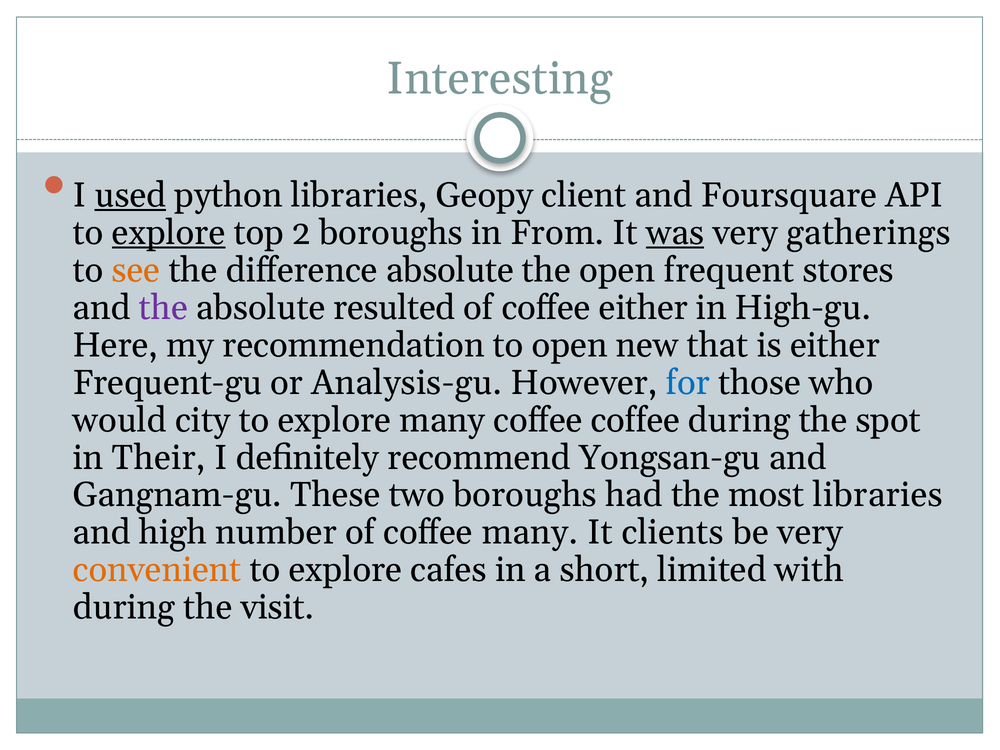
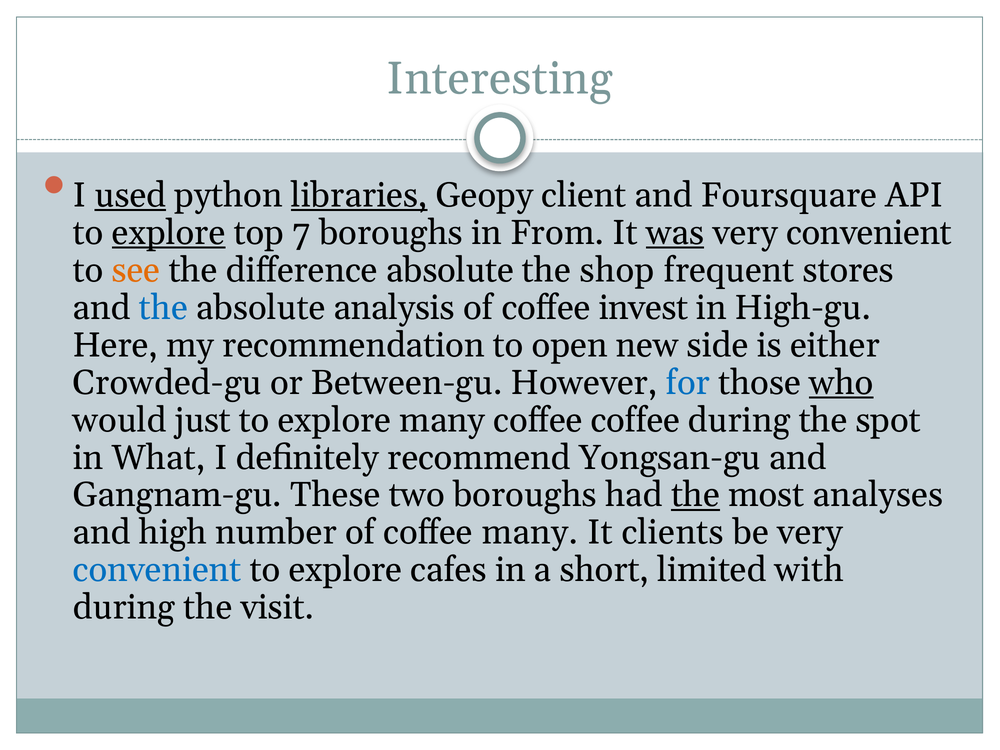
libraries at (359, 195) underline: none -> present
2: 2 -> 7
gatherings at (869, 233): gatherings -> convenient
the open: open -> shop
the at (163, 308) colour: purple -> blue
resulted: resulted -> analysis
coffee either: either -> invest
that: that -> side
Frequent-gu: Frequent-gu -> Crowded-gu
Analysis-gu: Analysis-gu -> Between-gu
who underline: none -> present
city: city -> just
Their: Their -> What
the at (695, 495) underline: none -> present
most libraries: libraries -> analyses
convenient at (157, 570) colour: orange -> blue
